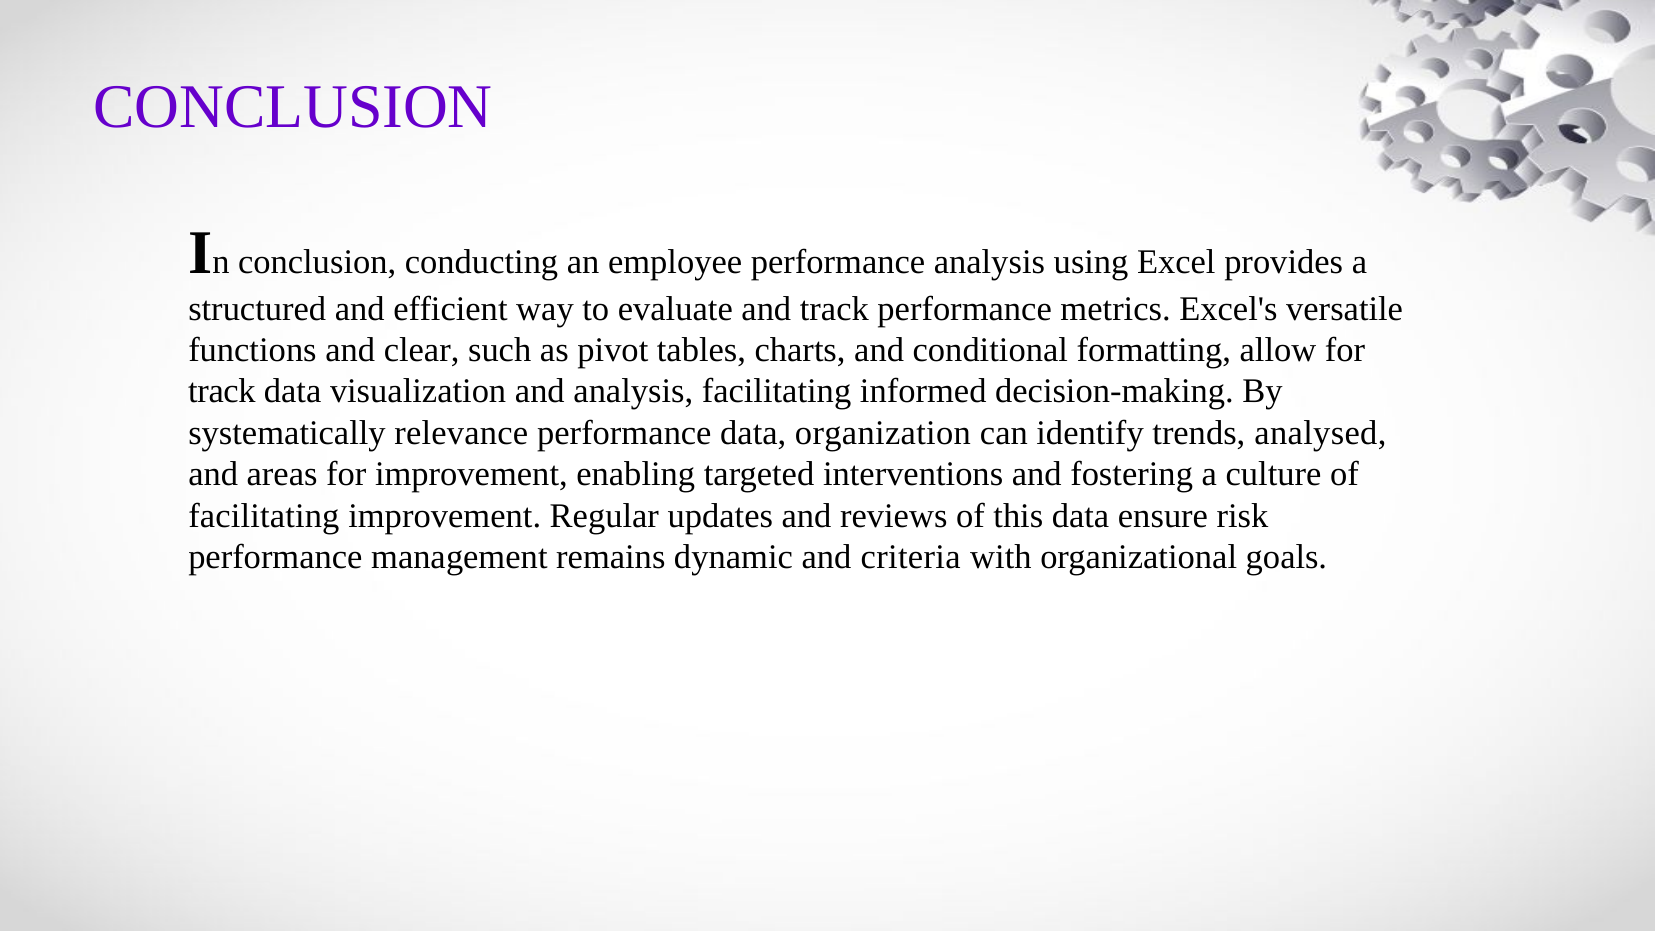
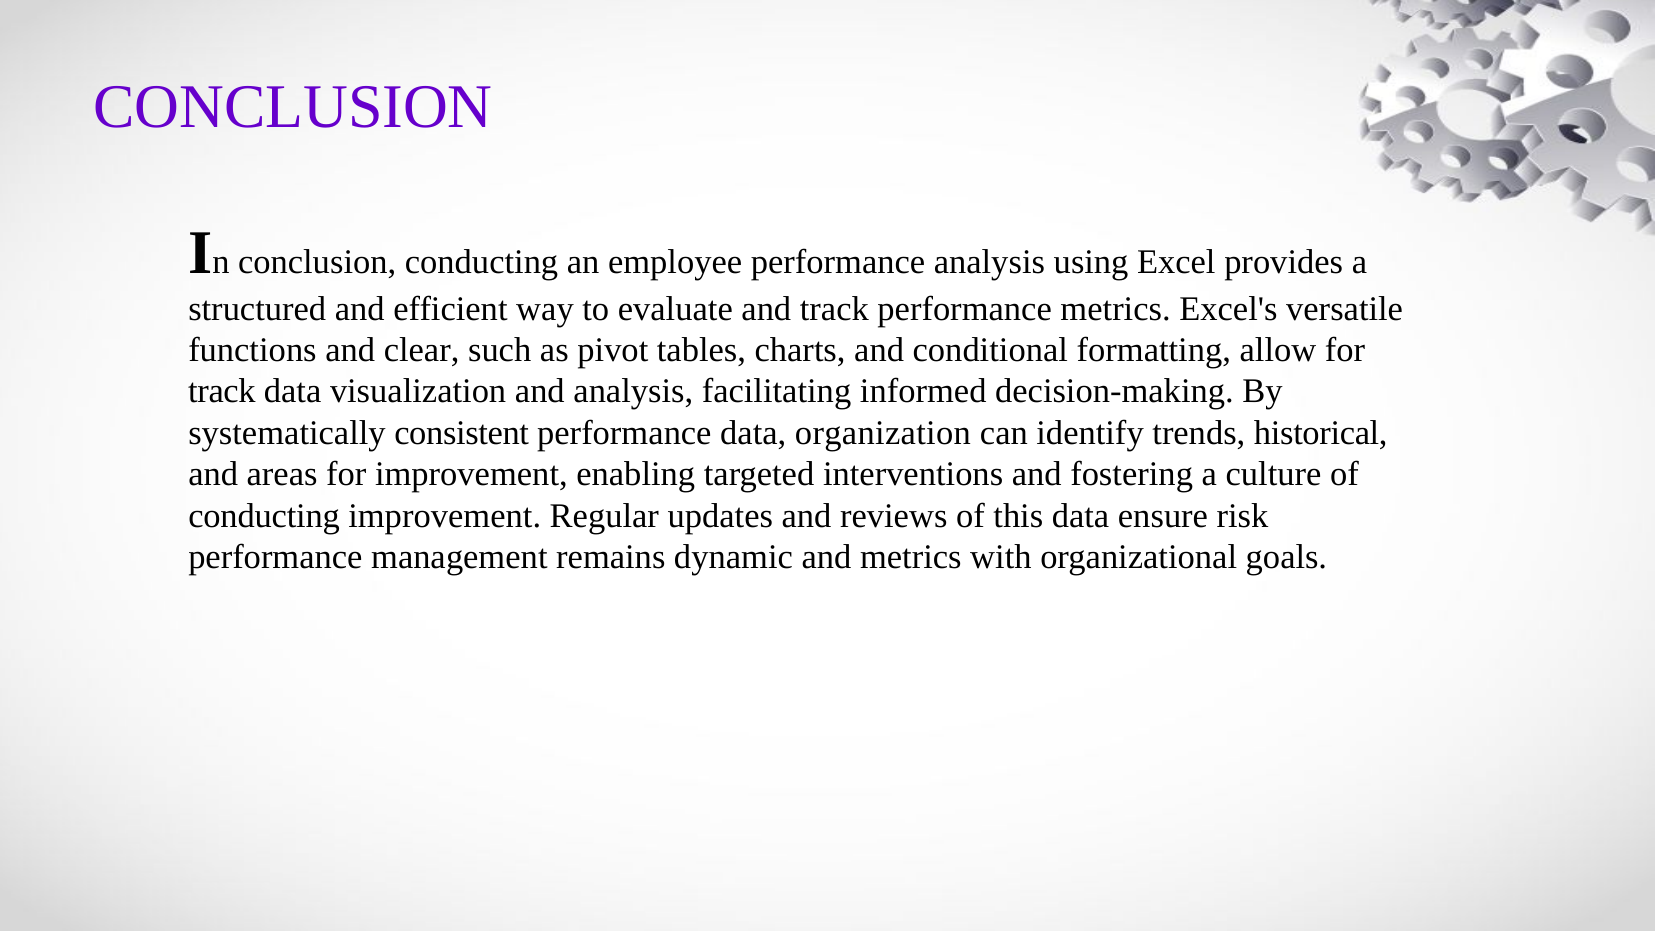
relevance: relevance -> consistent
analysed: analysed -> historical
facilitating at (264, 516): facilitating -> conducting
and criteria: criteria -> metrics
